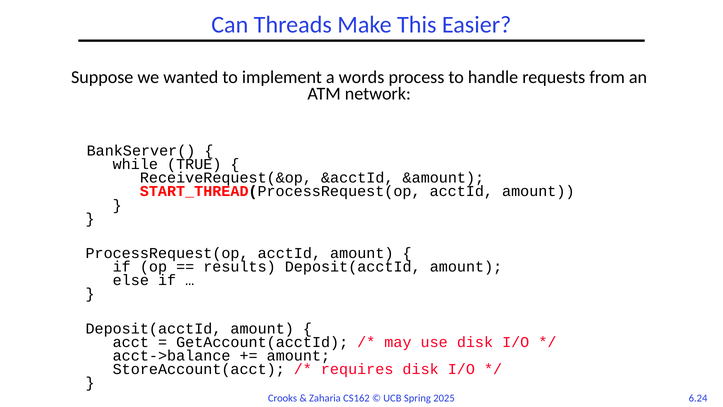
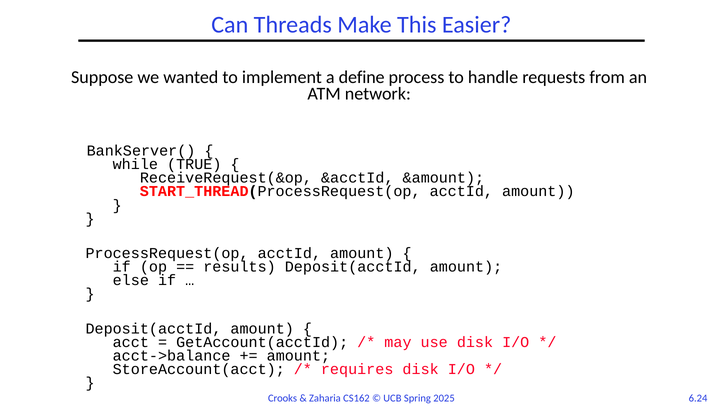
words: words -> define
